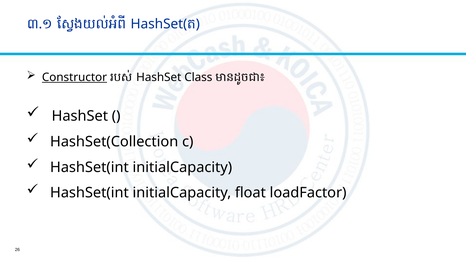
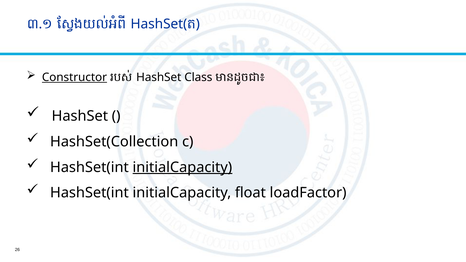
initialCapacity at (182, 167) underline: none -> present
